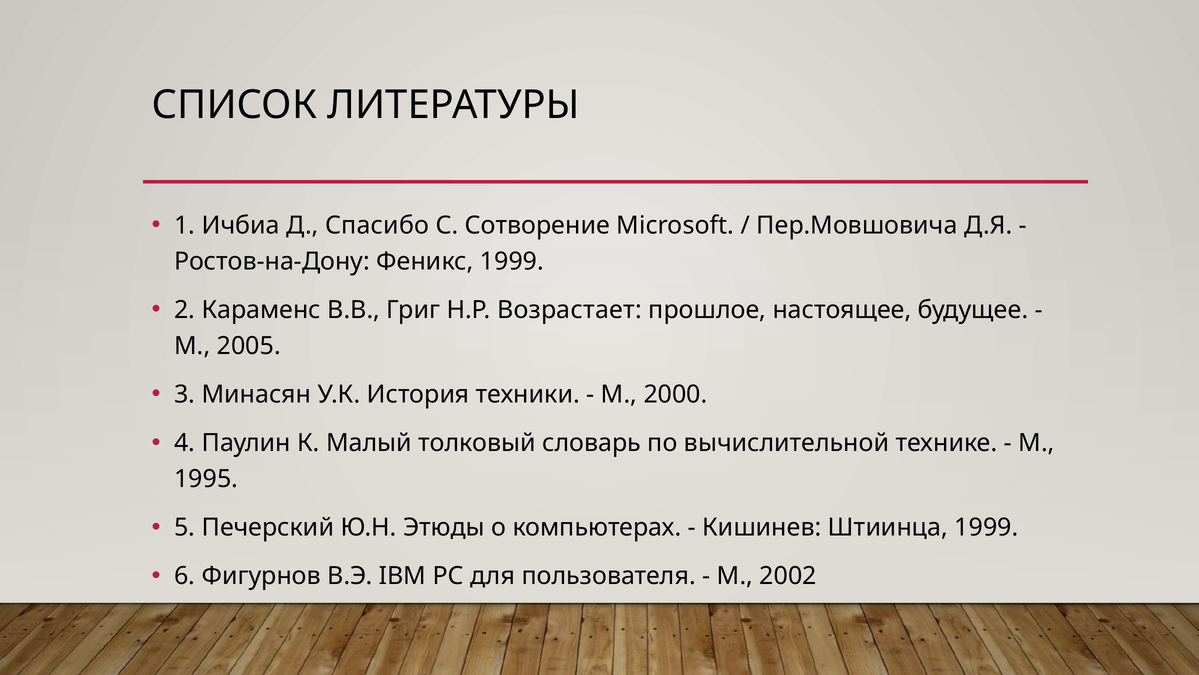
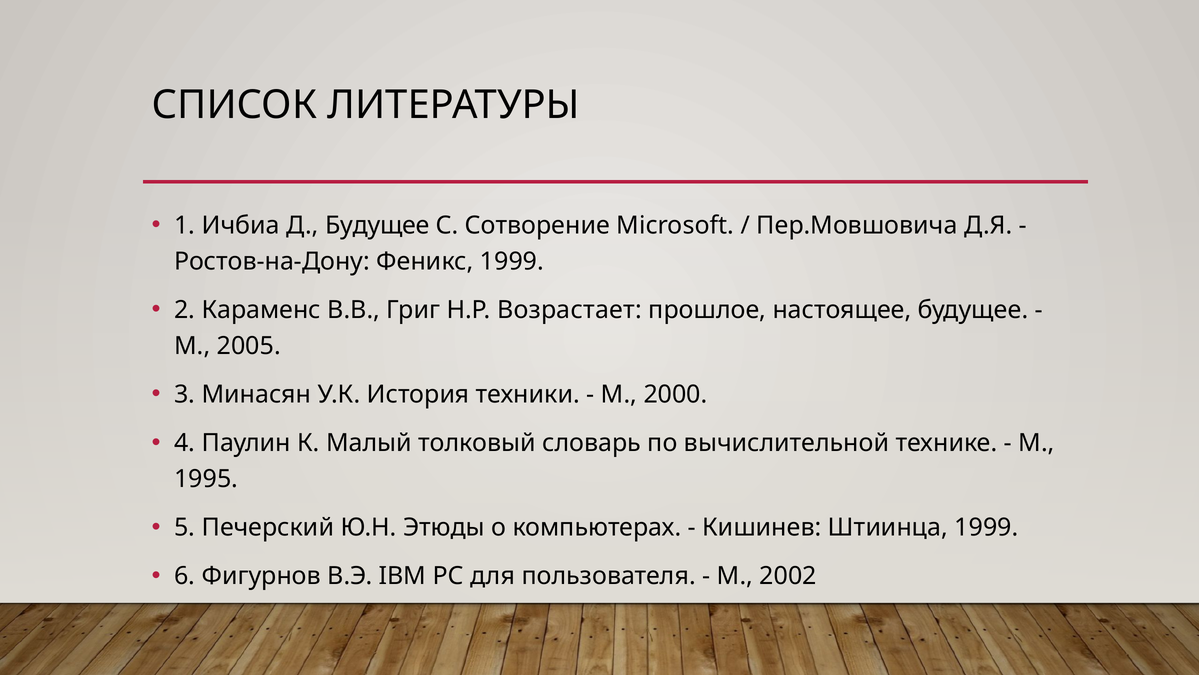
Д Спасибо: Спасибо -> Будущее
